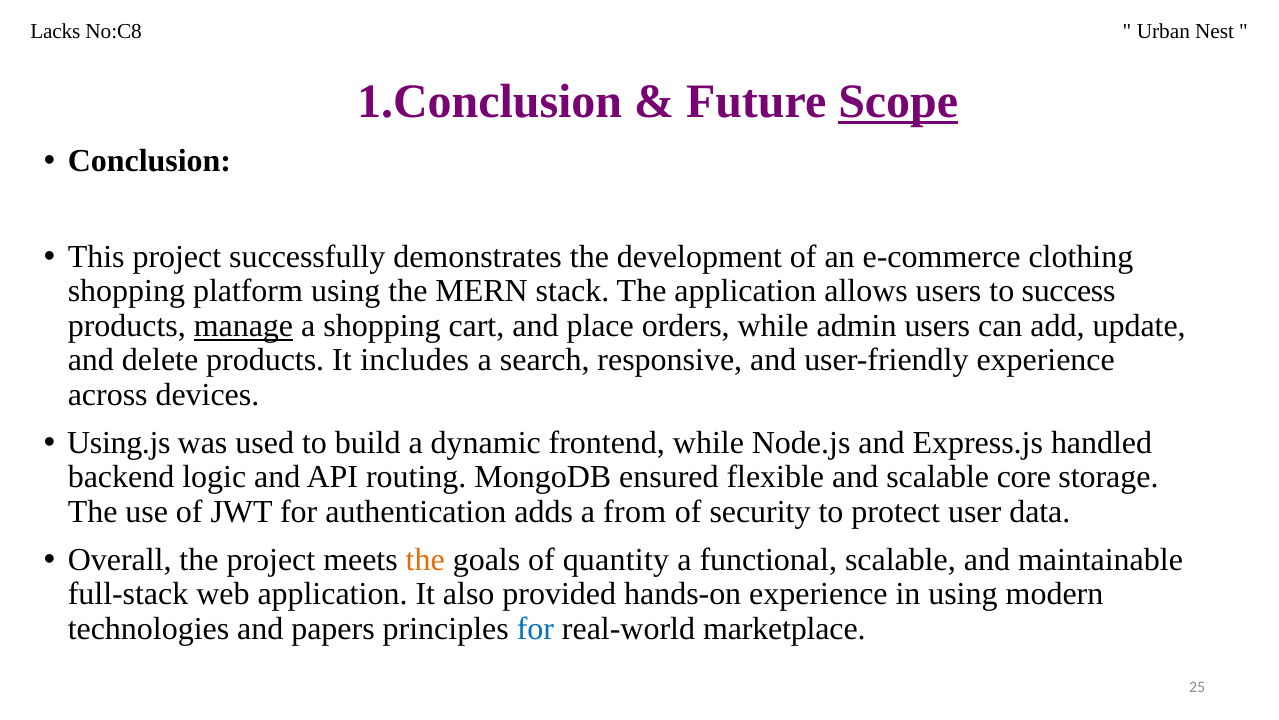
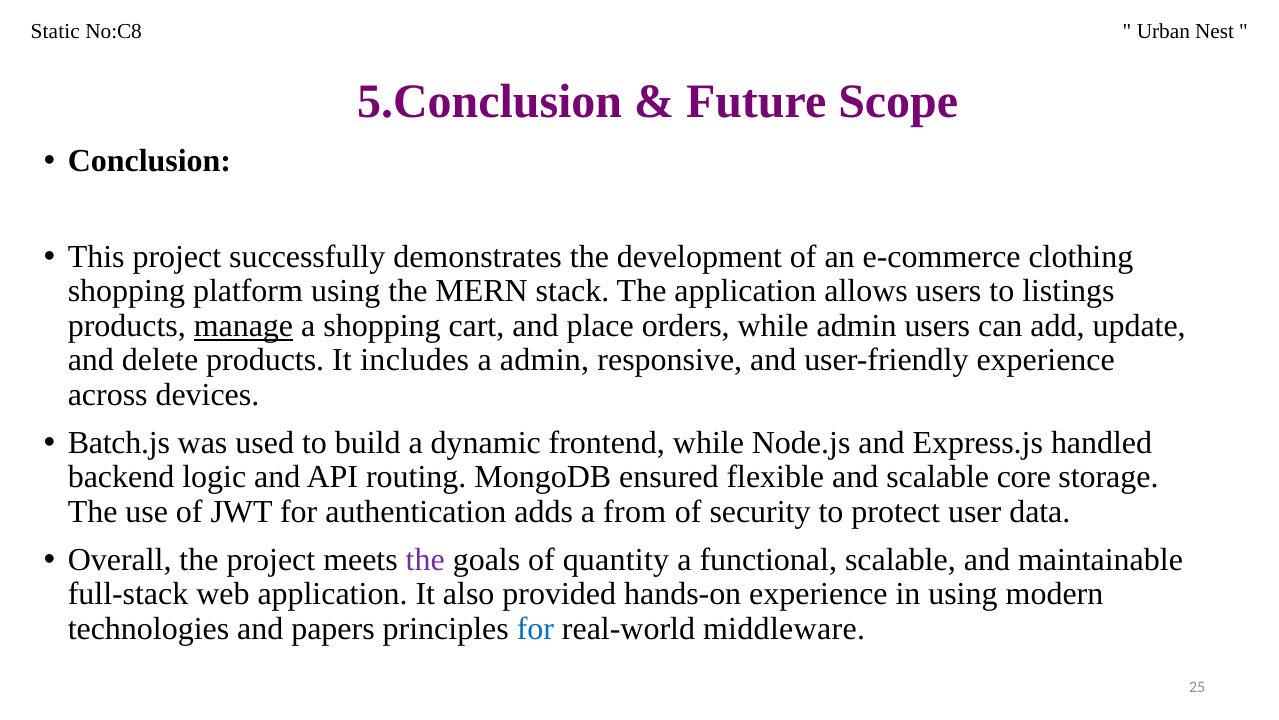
Lacks: Lacks -> Static
1.Conclusion: 1.Conclusion -> 5.Conclusion
Scope underline: present -> none
success: success -> listings
a search: search -> admin
Using.js: Using.js -> Batch.js
the at (425, 559) colour: orange -> purple
marketplace: marketplace -> middleware
